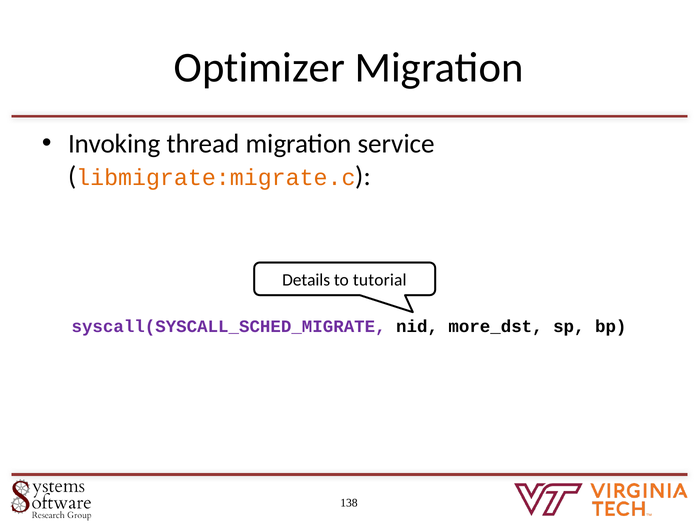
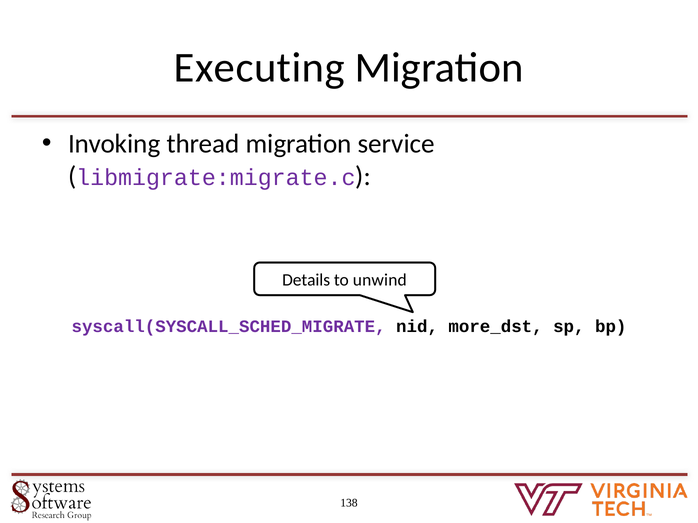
Optimizer: Optimizer -> Executing
libmigrate:migrate.c colour: orange -> purple
tutorial: tutorial -> unwind
